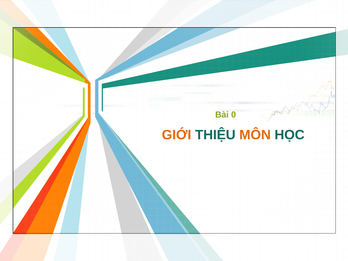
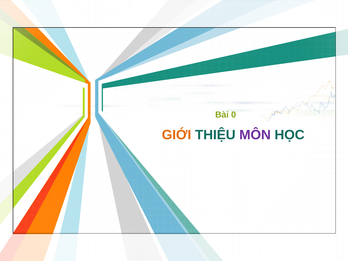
MÔN colour: orange -> purple
